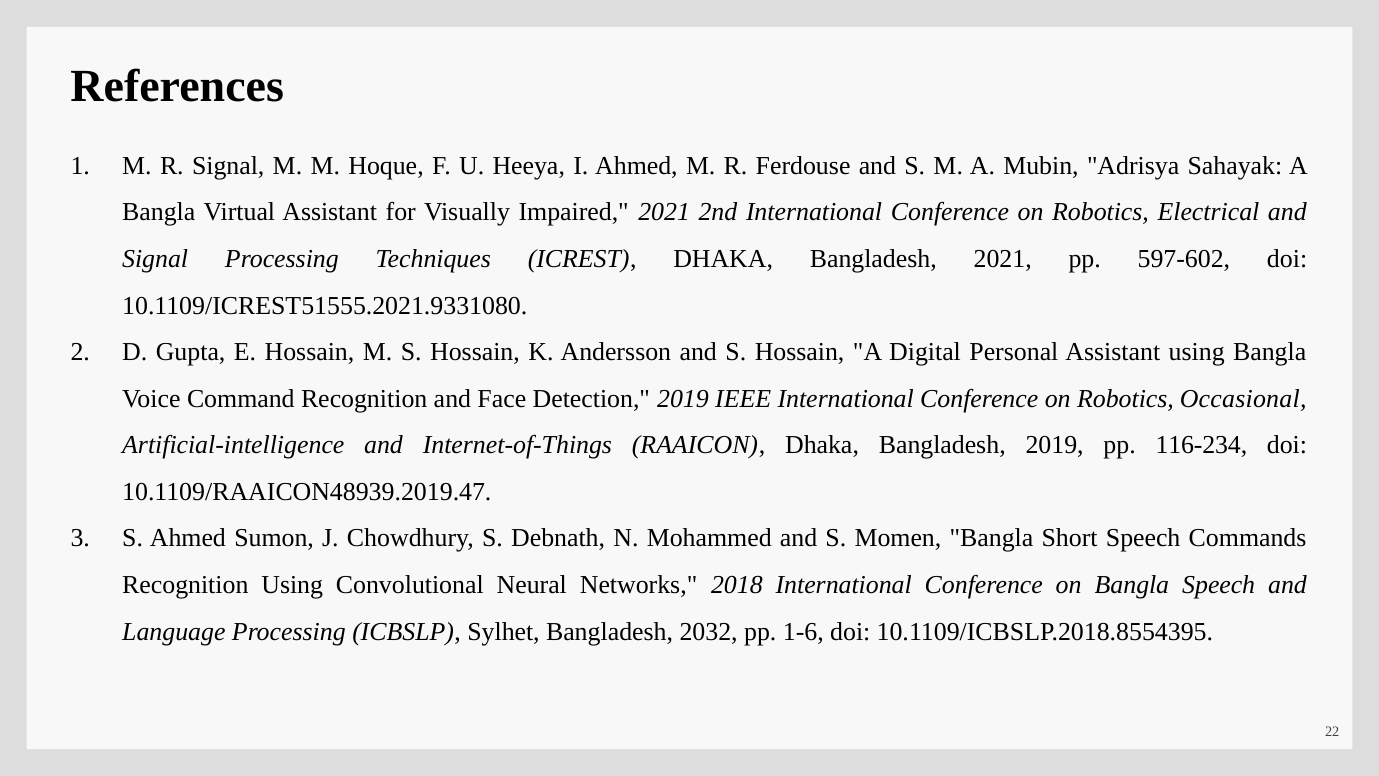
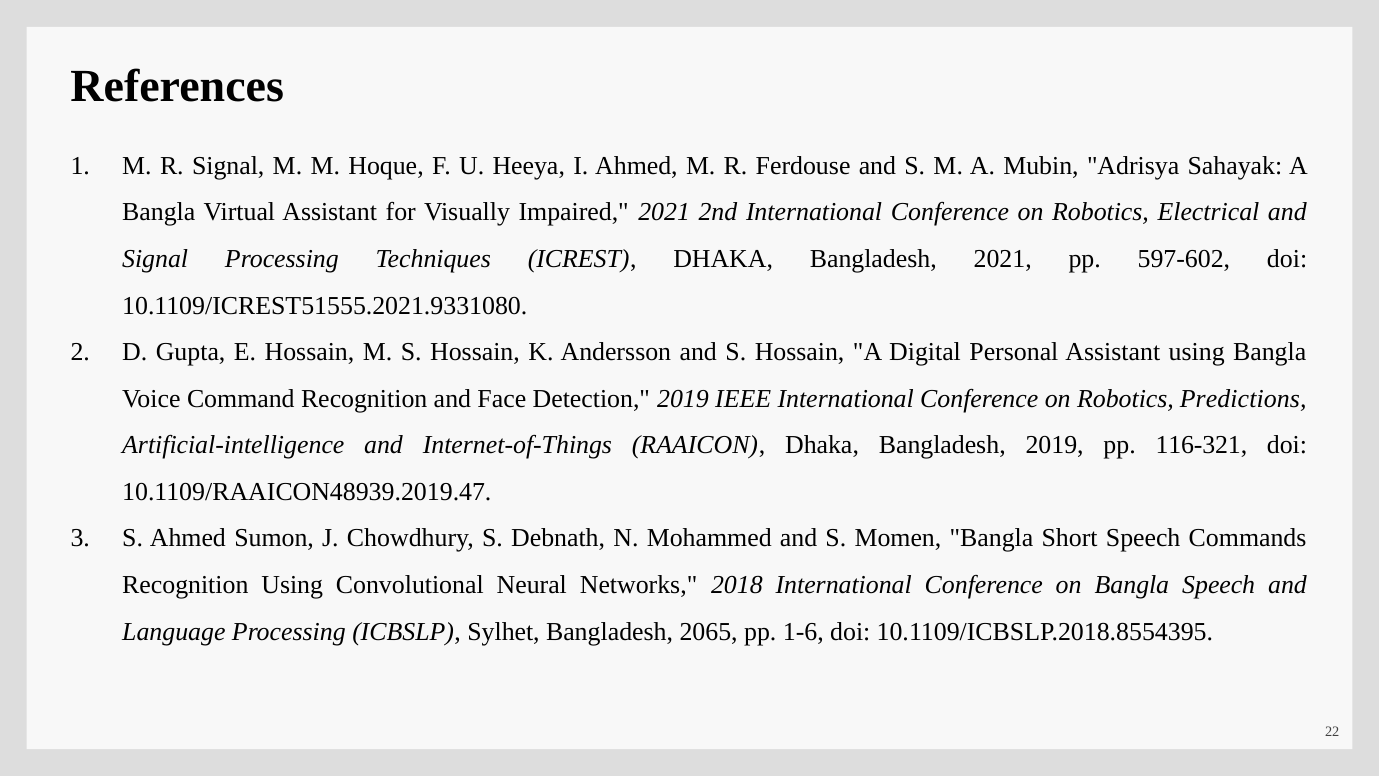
Occasional: Occasional -> Predictions
116-234: 116-234 -> 116-321
2032: 2032 -> 2065
